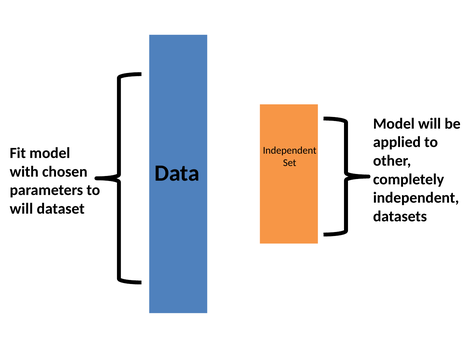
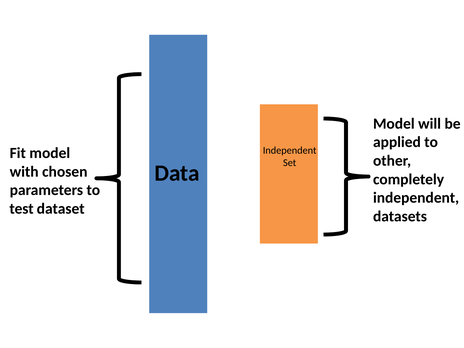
will at (21, 209): will -> test
